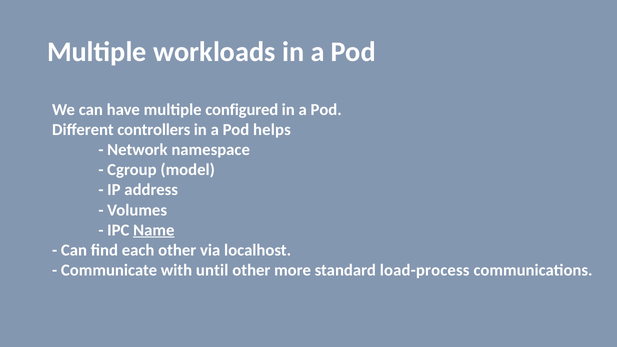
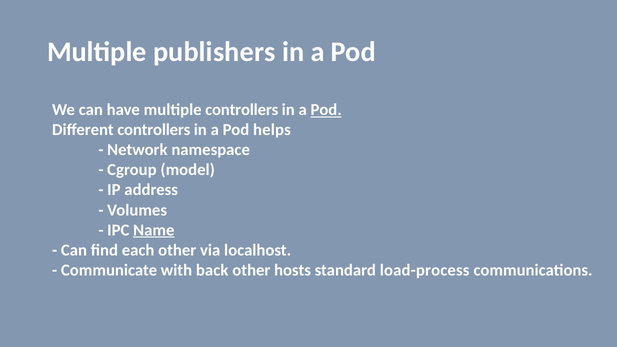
workloads: workloads -> publishers
multiple configured: configured -> controllers
Pod at (326, 110) underline: none -> present
until: until -> back
more: more -> hosts
